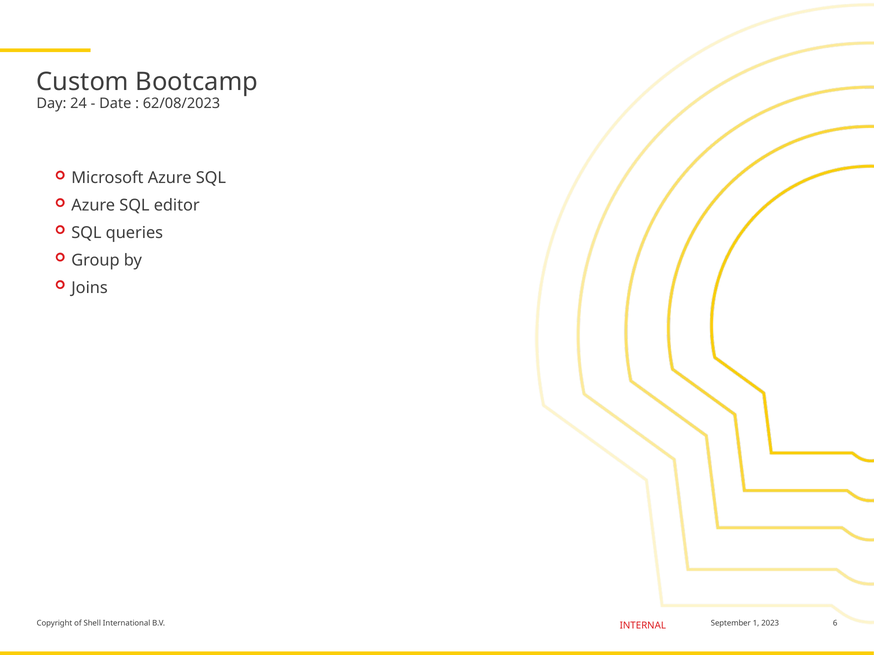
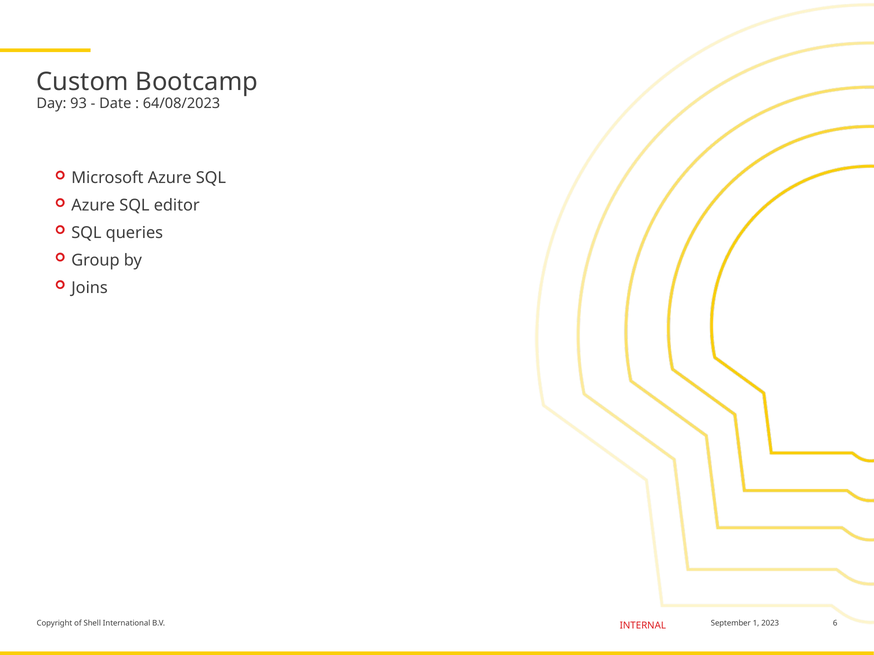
24: 24 -> 93
62/08/2023: 62/08/2023 -> 64/08/2023
